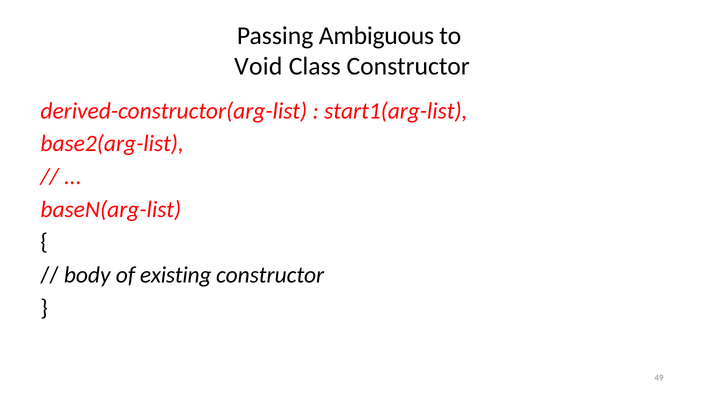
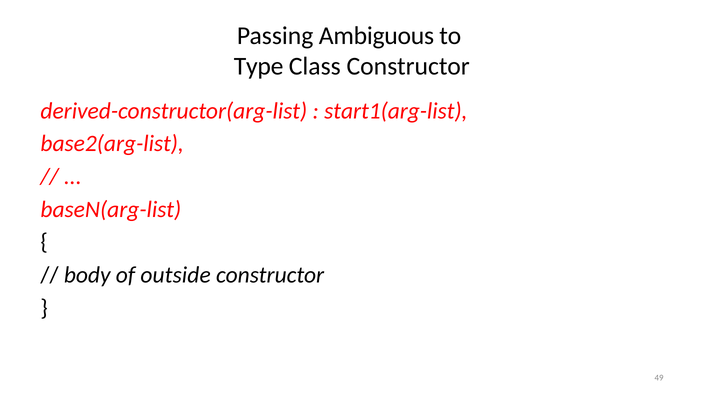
Void: Void -> Type
existing: existing -> outside
